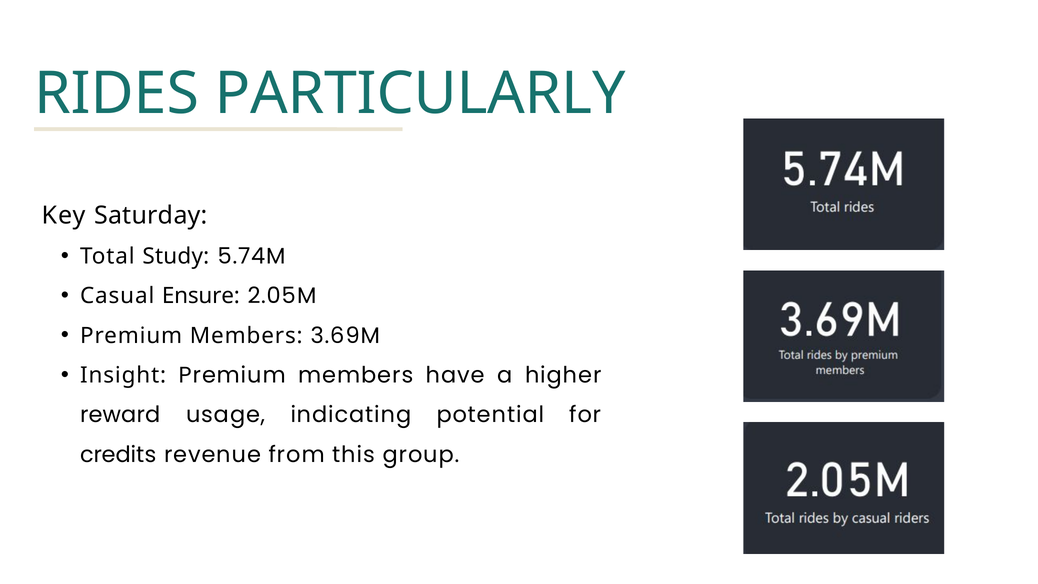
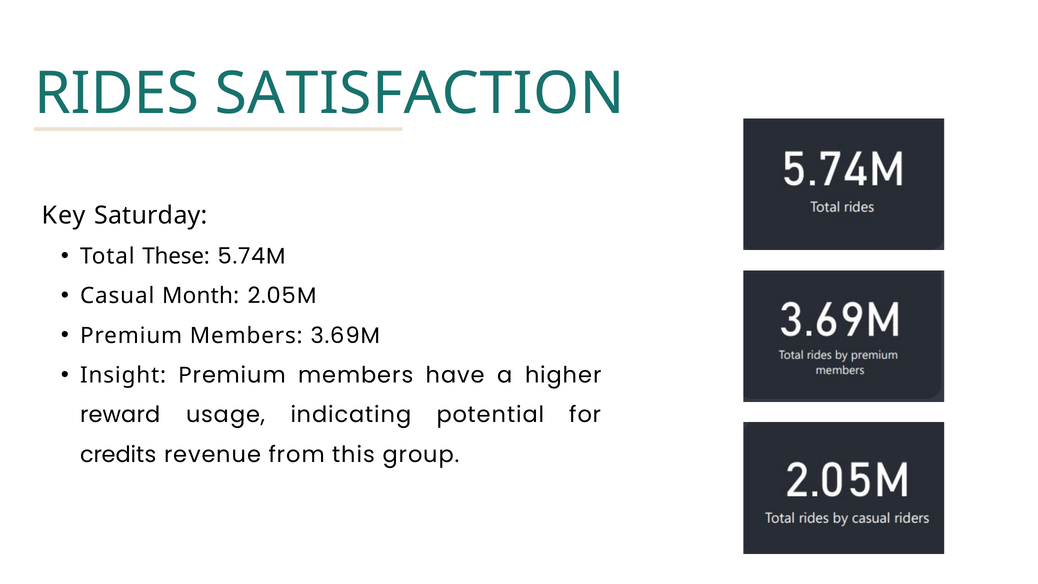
PARTICULARLY: PARTICULARLY -> SATISFACTION
Study: Study -> These
Ensure: Ensure -> Month
